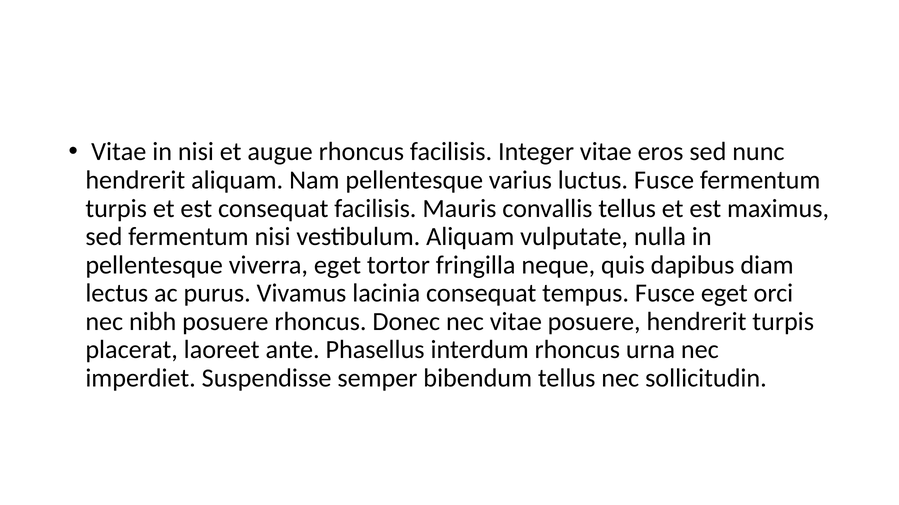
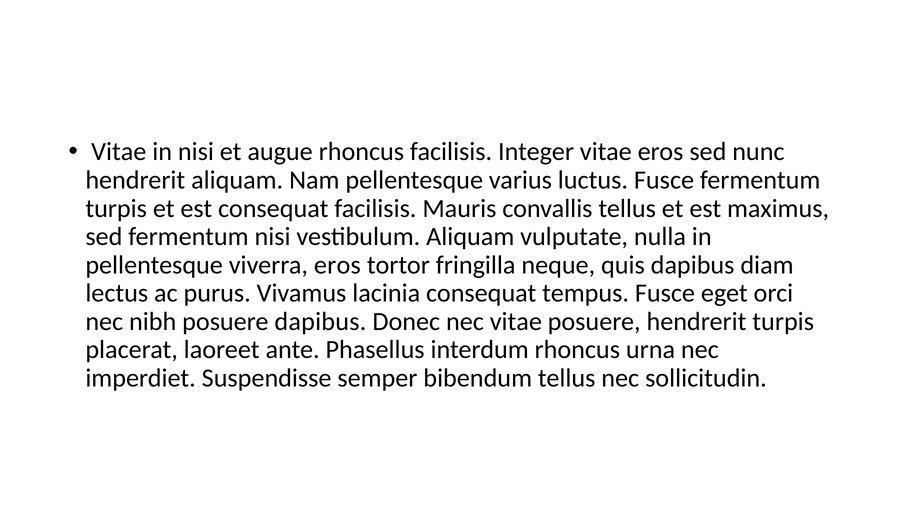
viverra eget: eget -> eros
posuere rhoncus: rhoncus -> dapibus
